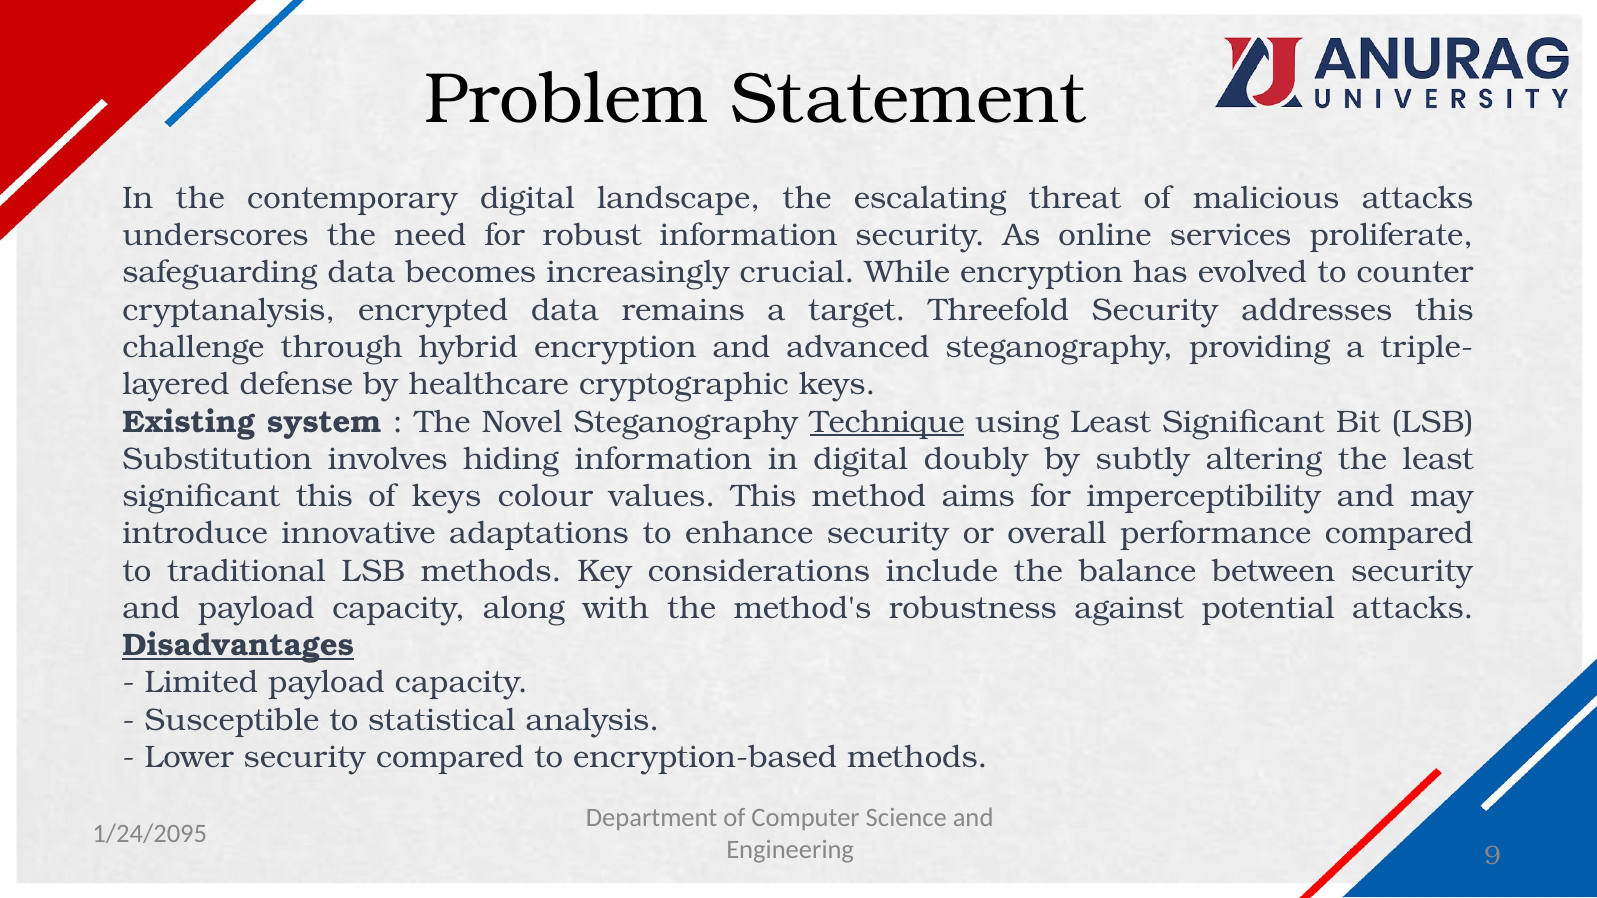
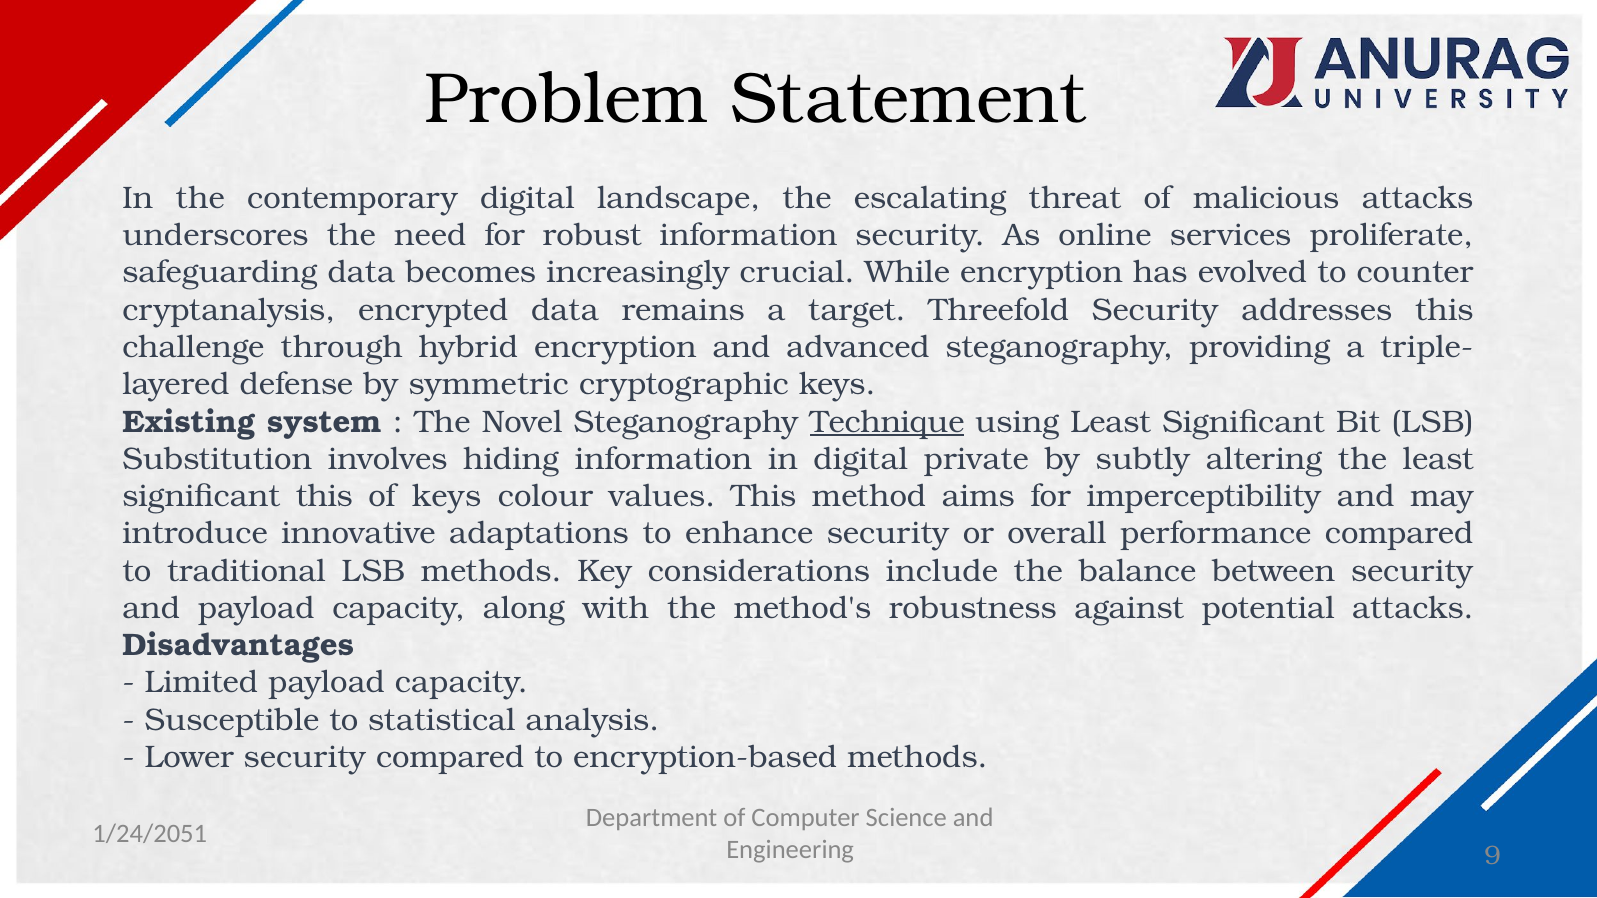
healthcare: healthcare -> symmetric
doubly: doubly -> private
Disadvantages underline: present -> none
1/24/2095: 1/24/2095 -> 1/24/2051
